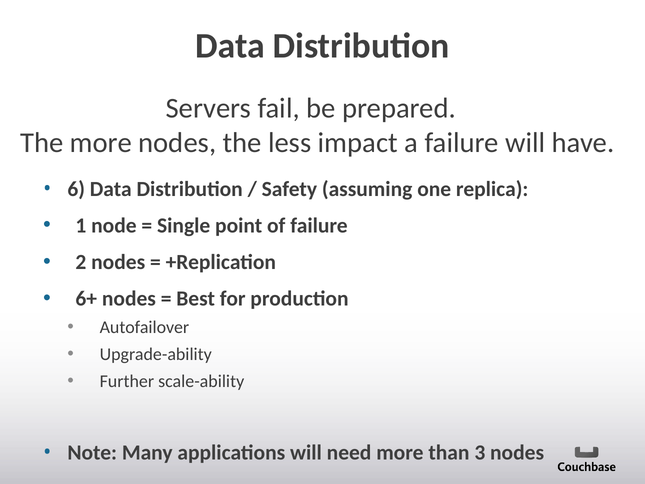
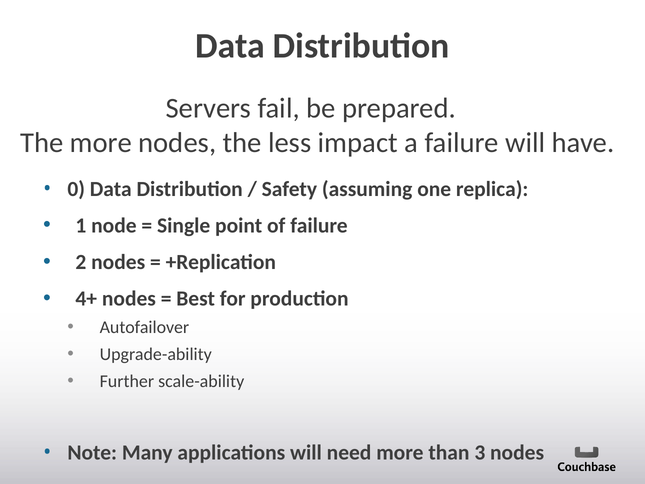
6: 6 -> 0
6+: 6+ -> 4+
